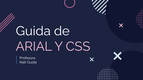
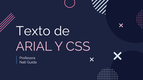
Guida at (33, 31): Guida -> Texto
